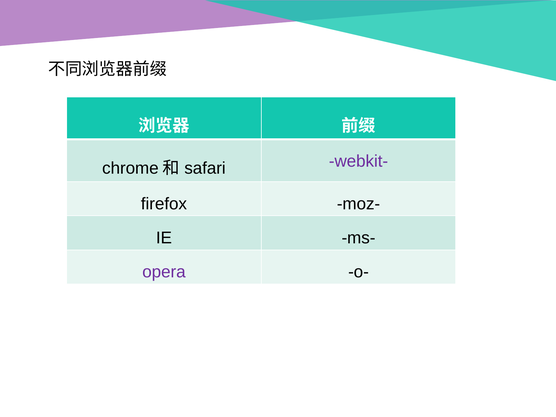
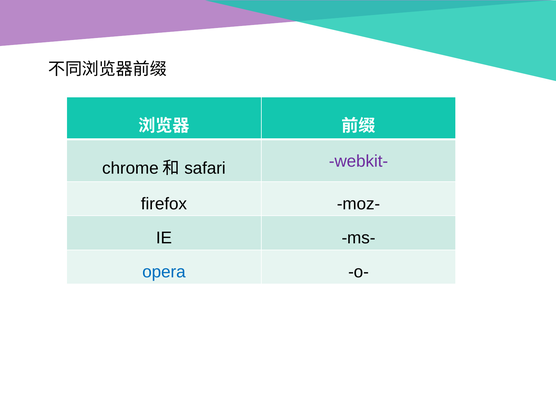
opera colour: purple -> blue
